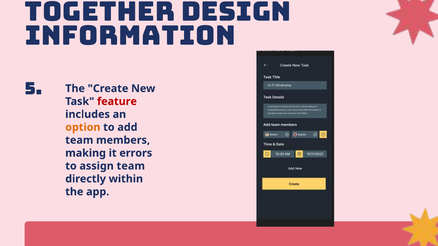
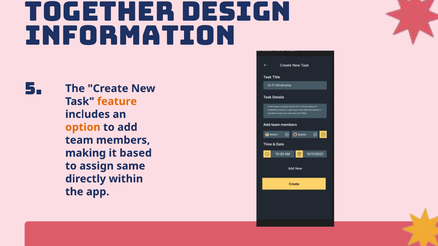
feature colour: red -> orange
errors: errors -> based
assign team: team -> same
